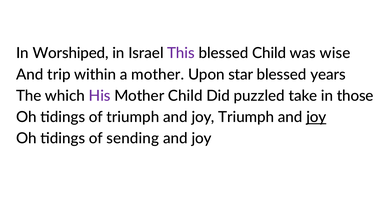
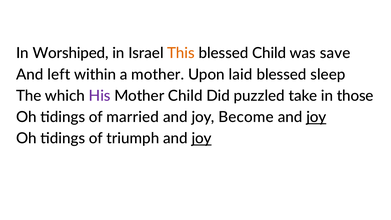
This colour: purple -> orange
wise: wise -> save
trip: trip -> left
star: star -> laid
years: years -> sleep
of triumph: triumph -> married
joy Triumph: Triumph -> Become
sending: sending -> triumph
joy at (202, 138) underline: none -> present
